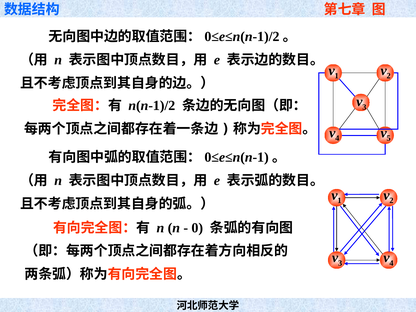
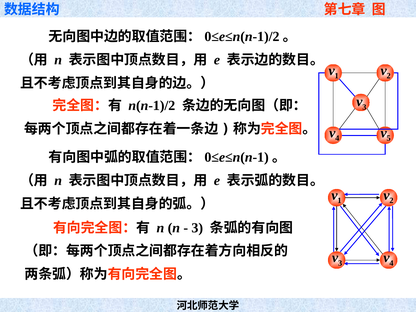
0 at (197, 228): 0 -> 3
